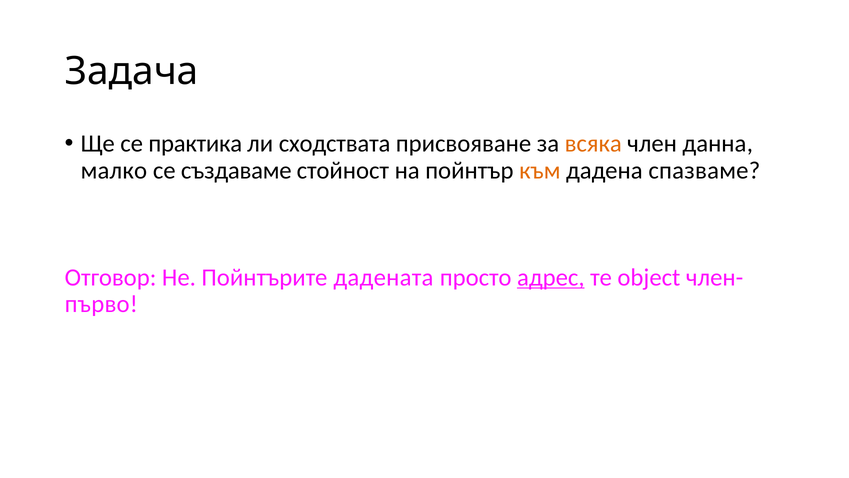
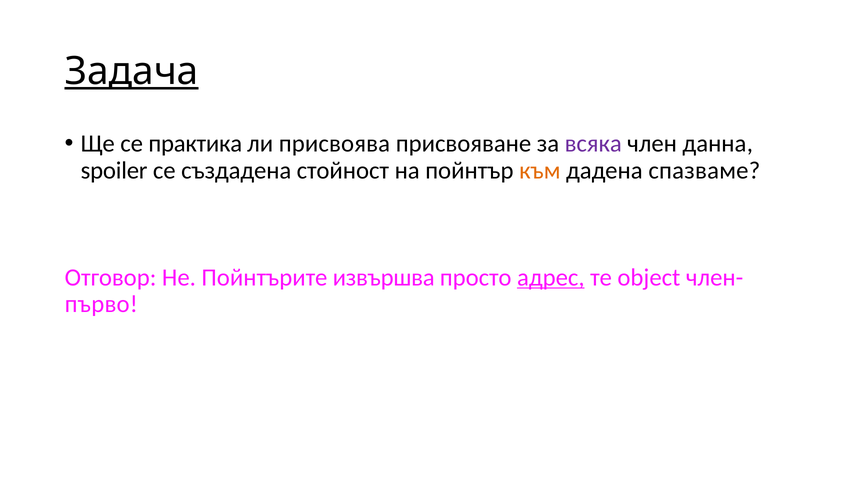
Задача underline: none -> present
сходствата: сходствата -> присвоява
всяка colour: orange -> purple
малко: малко -> spoiler
създаваме: създаваме -> създадена
дадената: дадената -> извършва
